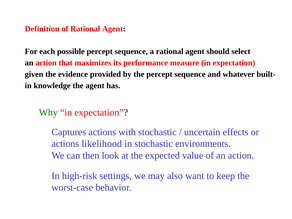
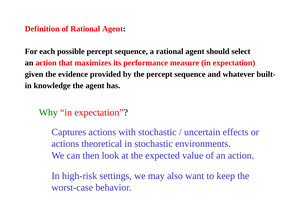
likelihood: likelihood -> theoretical
